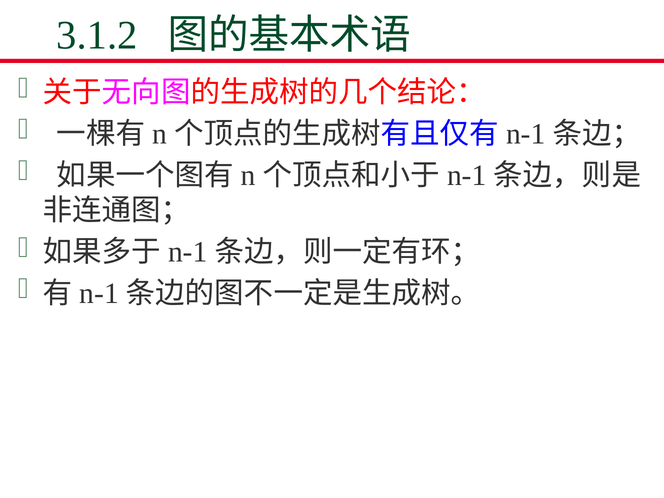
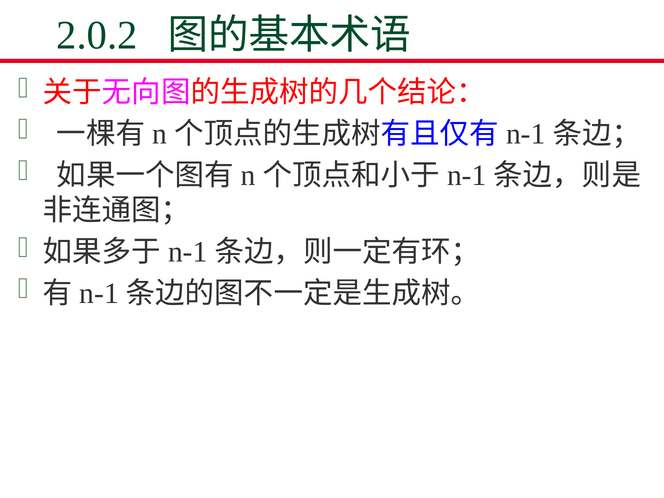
3.1.2: 3.1.2 -> 2.0.2
